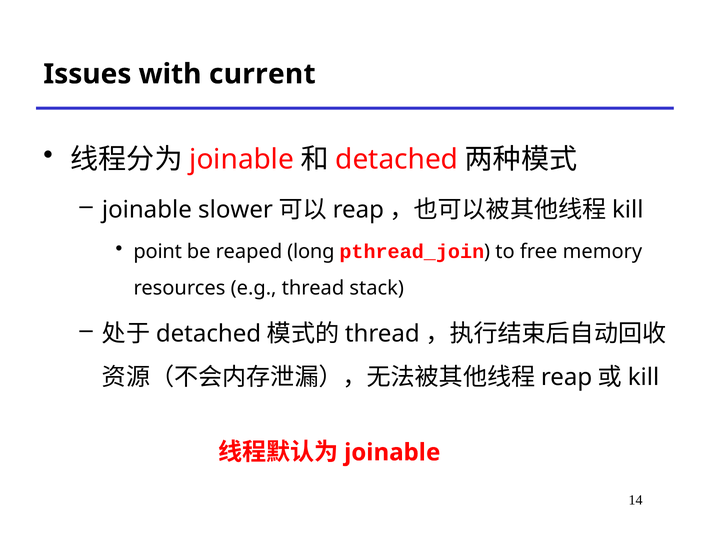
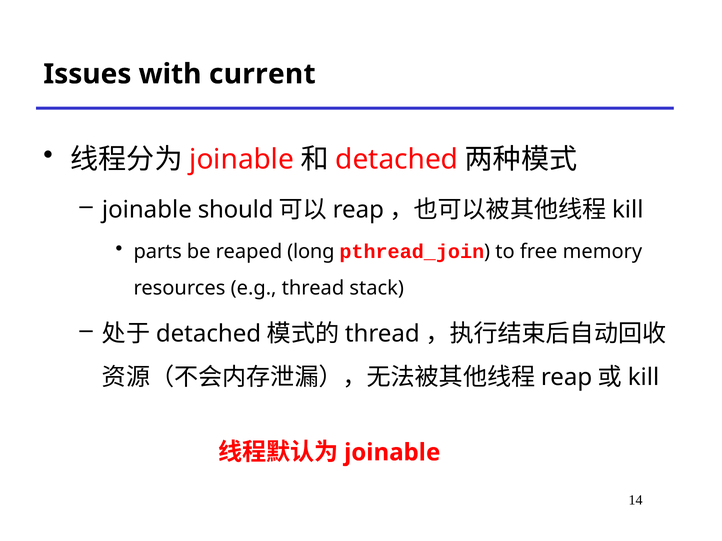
slower: slower -> should
point: point -> parts
